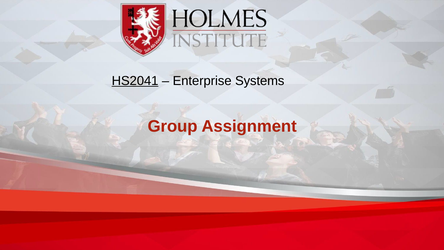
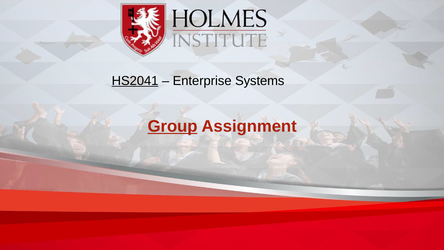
Group underline: none -> present
